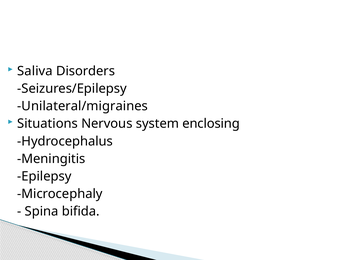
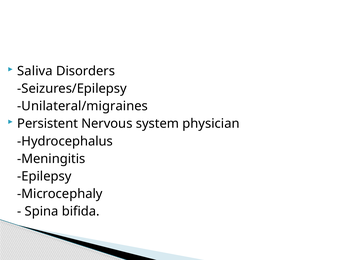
Situations: Situations -> Persistent
enclosing: enclosing -> physician
